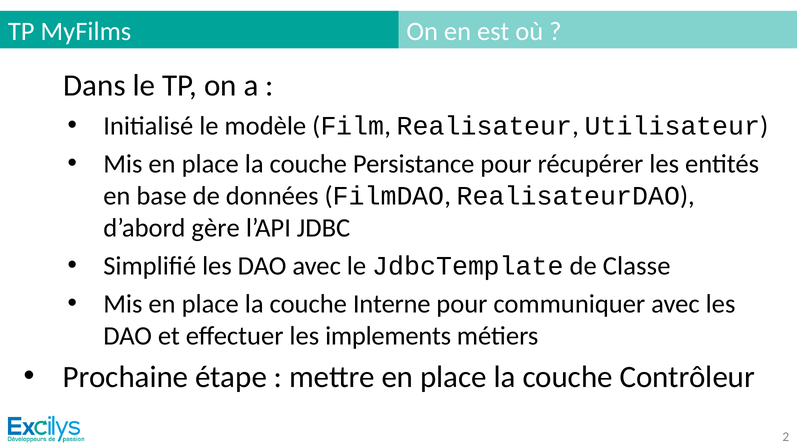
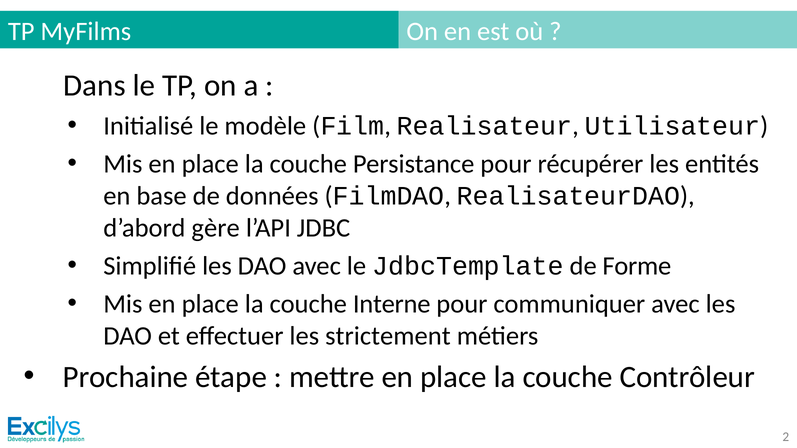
Classe: Classe -> Forme
implements: implements -> strictement
